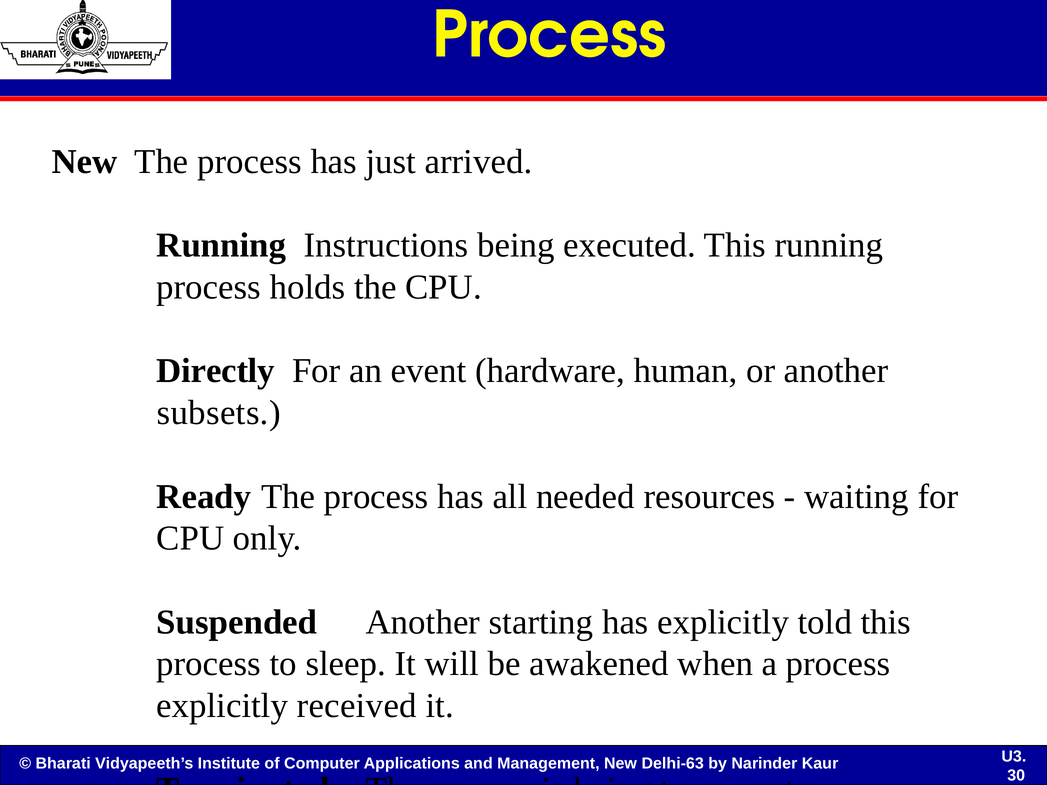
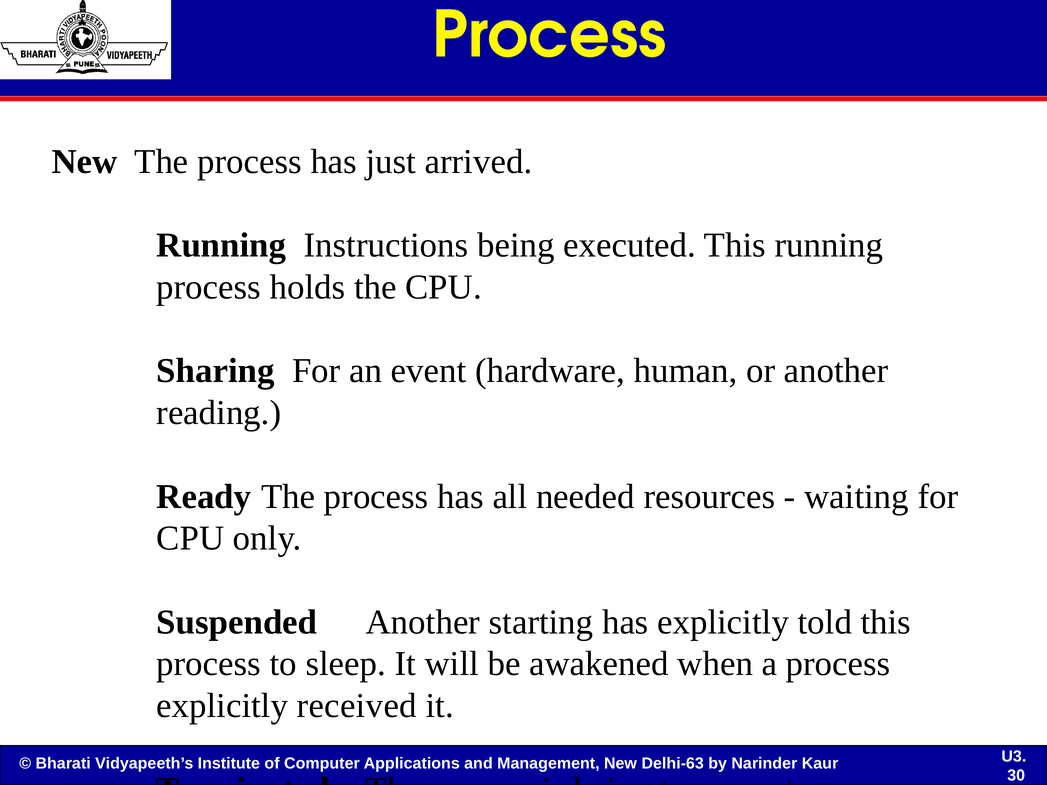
Directly: Directly -> Sharing
subsets: subsets -> reading
